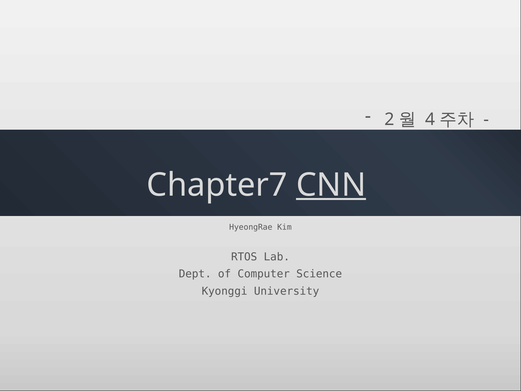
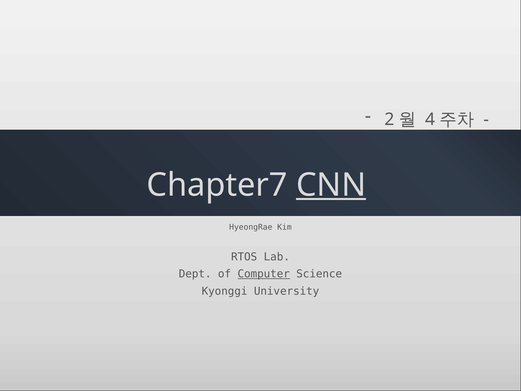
Computer at (264, 274) underline: none -> present
